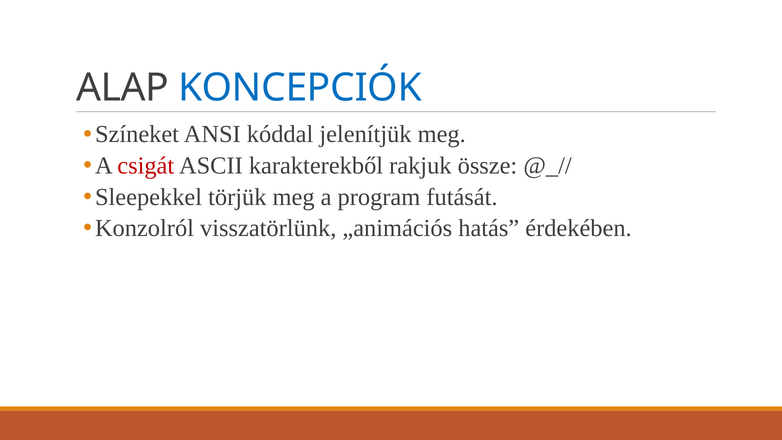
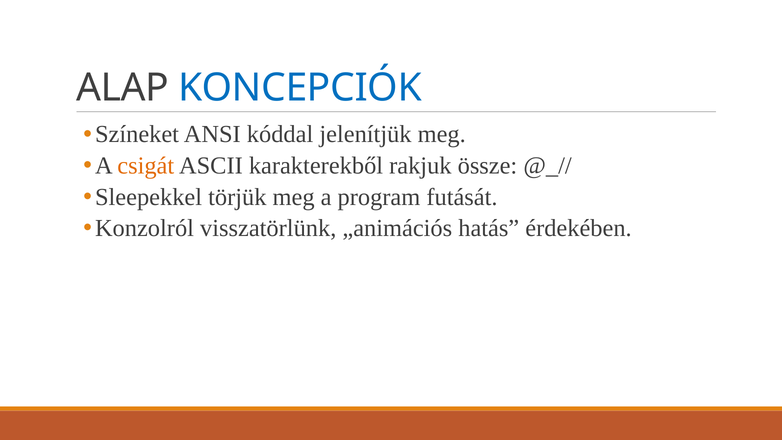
csigát colour: red -> orange
